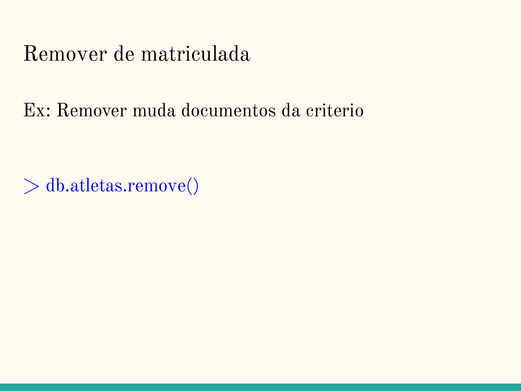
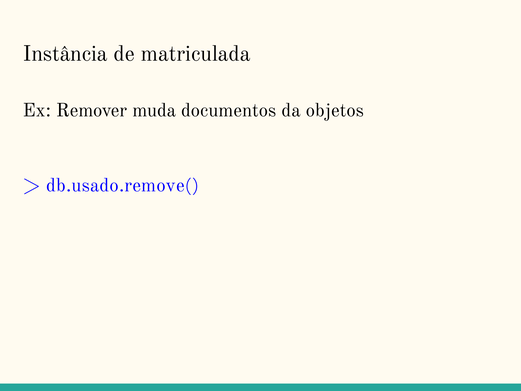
Remover at (65, 54): Remover -> Instância
criterio: criterio -> objetos
db.atletas.remove(: db.atletas.remove( -> db.usado.remove(
